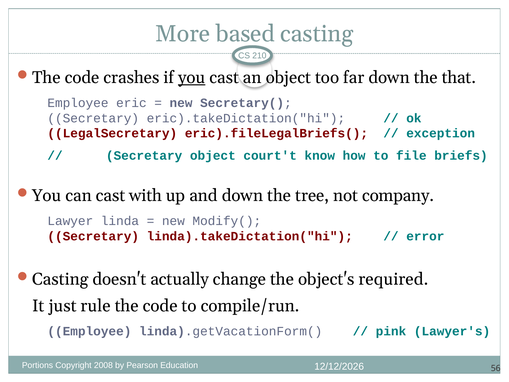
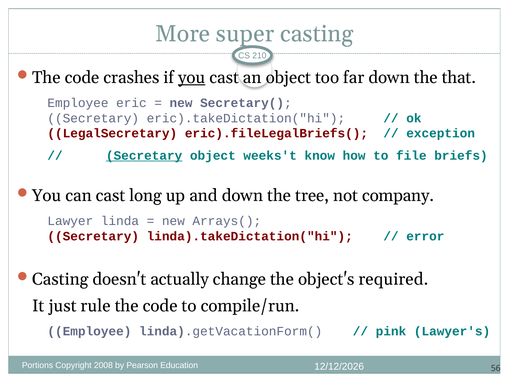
based: based -> super
Secretary at (144, 155) underline: none -> present
court't: court't -> weeks't
with: with -> long
Modify(: Modify( -> Arrays(
